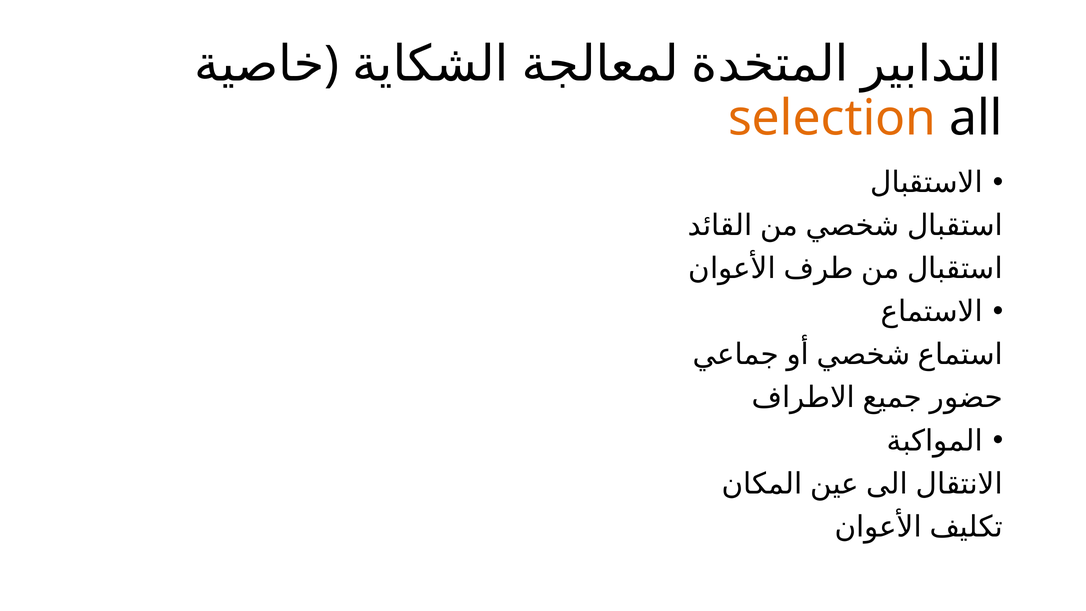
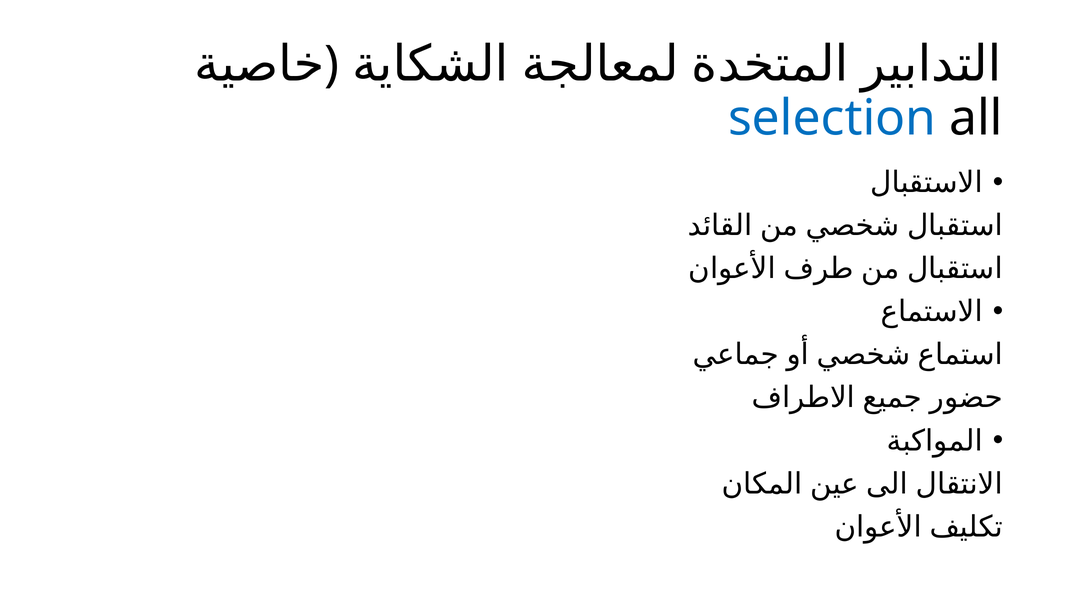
selection colour: orange -> blue
